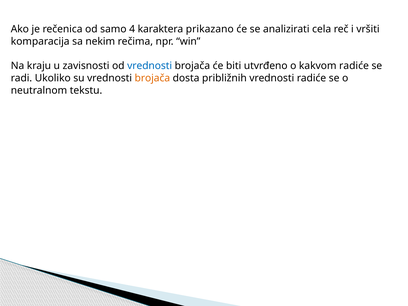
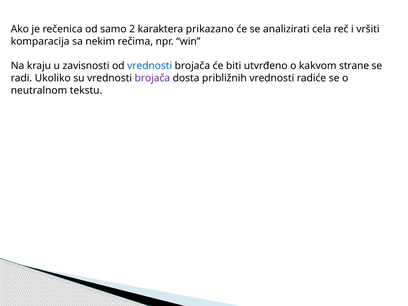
4: 4 -> 2
kakvom radiće: radiće -> strane
brojača at (152, 78) colour: orange -> purple
